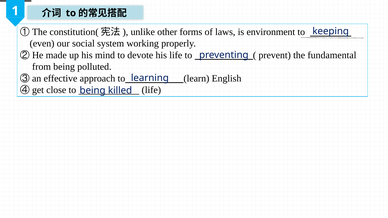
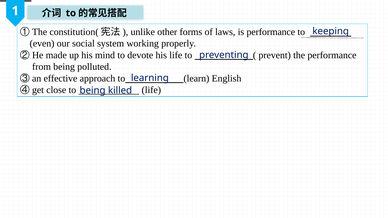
is environment: environment -> performance
the fundamental: fundamental -> performance
